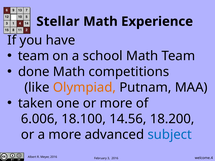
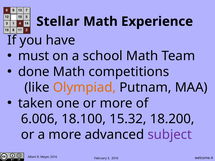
team at (34, 56): team -> must
14.56: 14.56 -> 15.32
subject colour: blue -> purple
